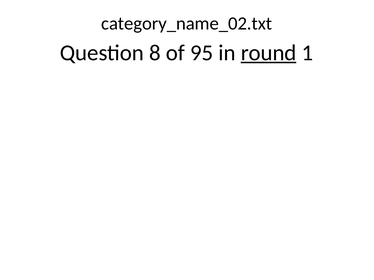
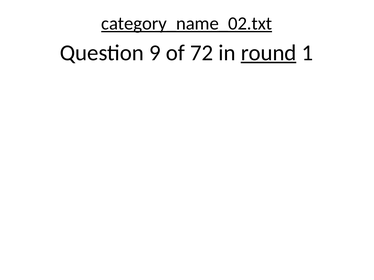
category_name_02.txt underline: none -> present
8: 8 -> 9
95: 95 -> 72
